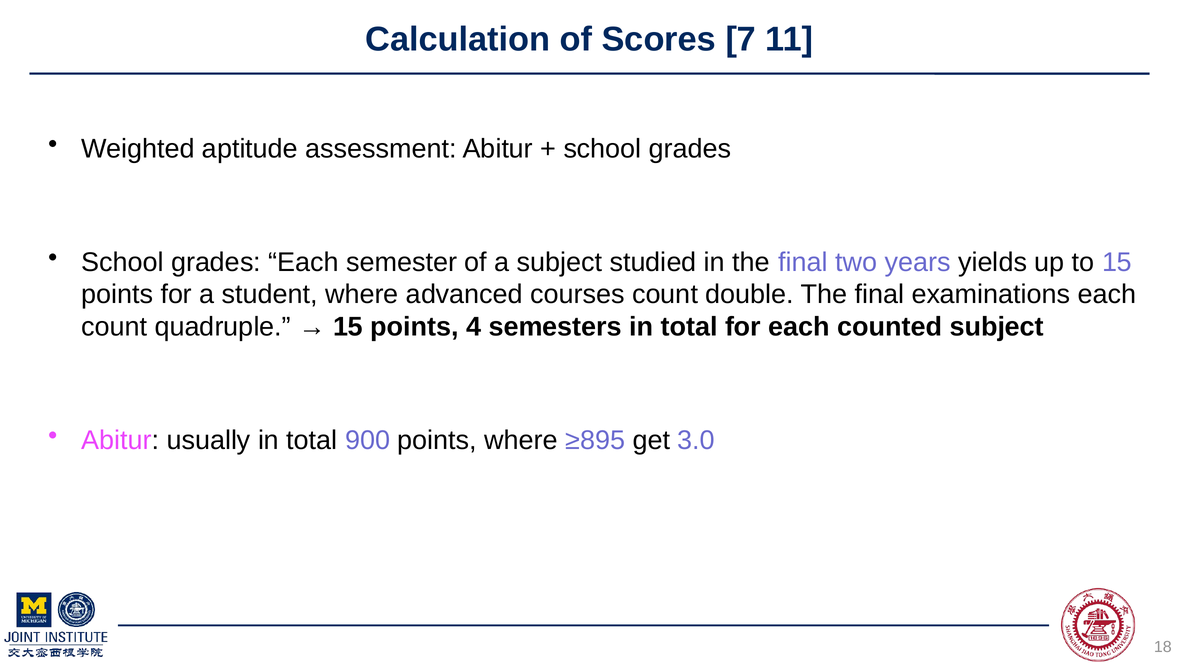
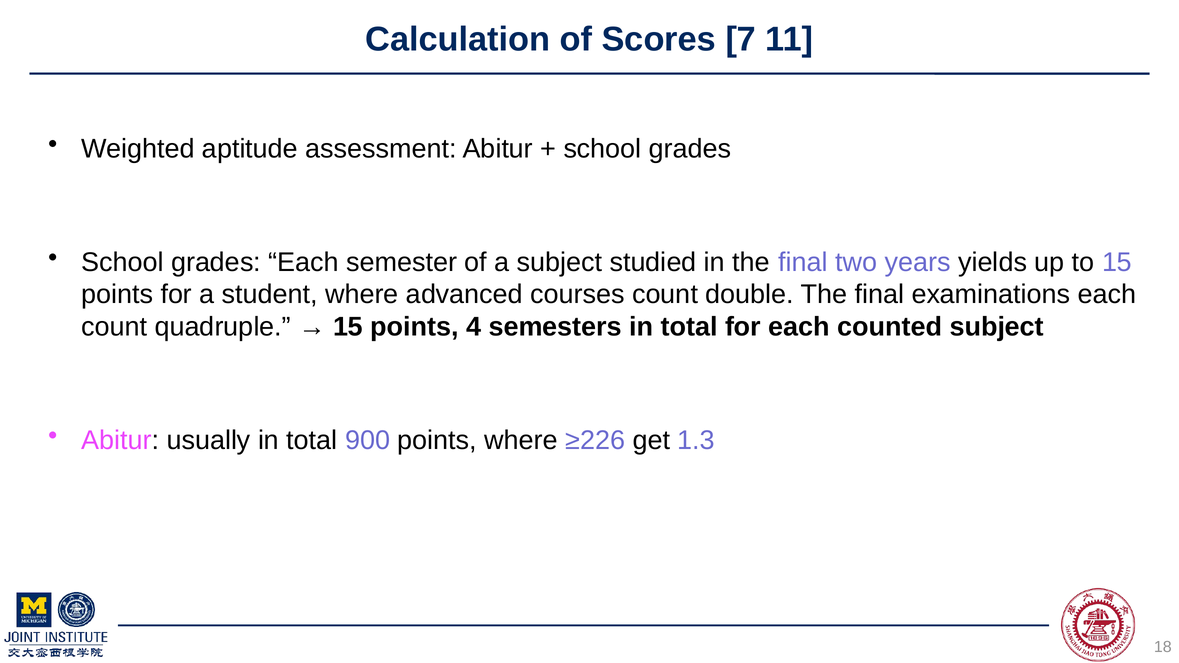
≥895: ≥895 -> ≥226
3.0: 3.0 -> 1.3
